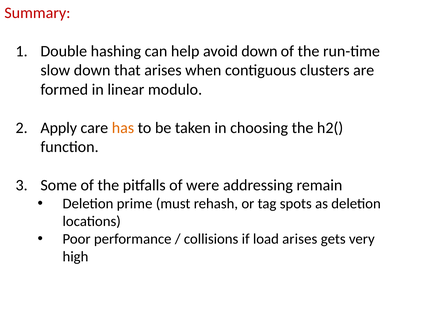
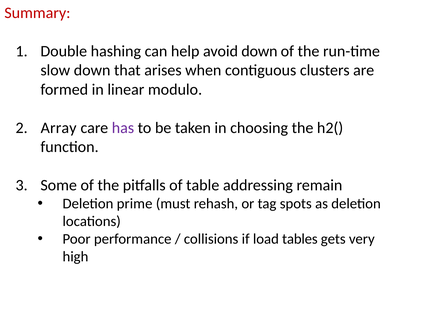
Apply: Apply -> Array
has colour: orange -> purple
were: were -> table
load arises: arises -> tables
